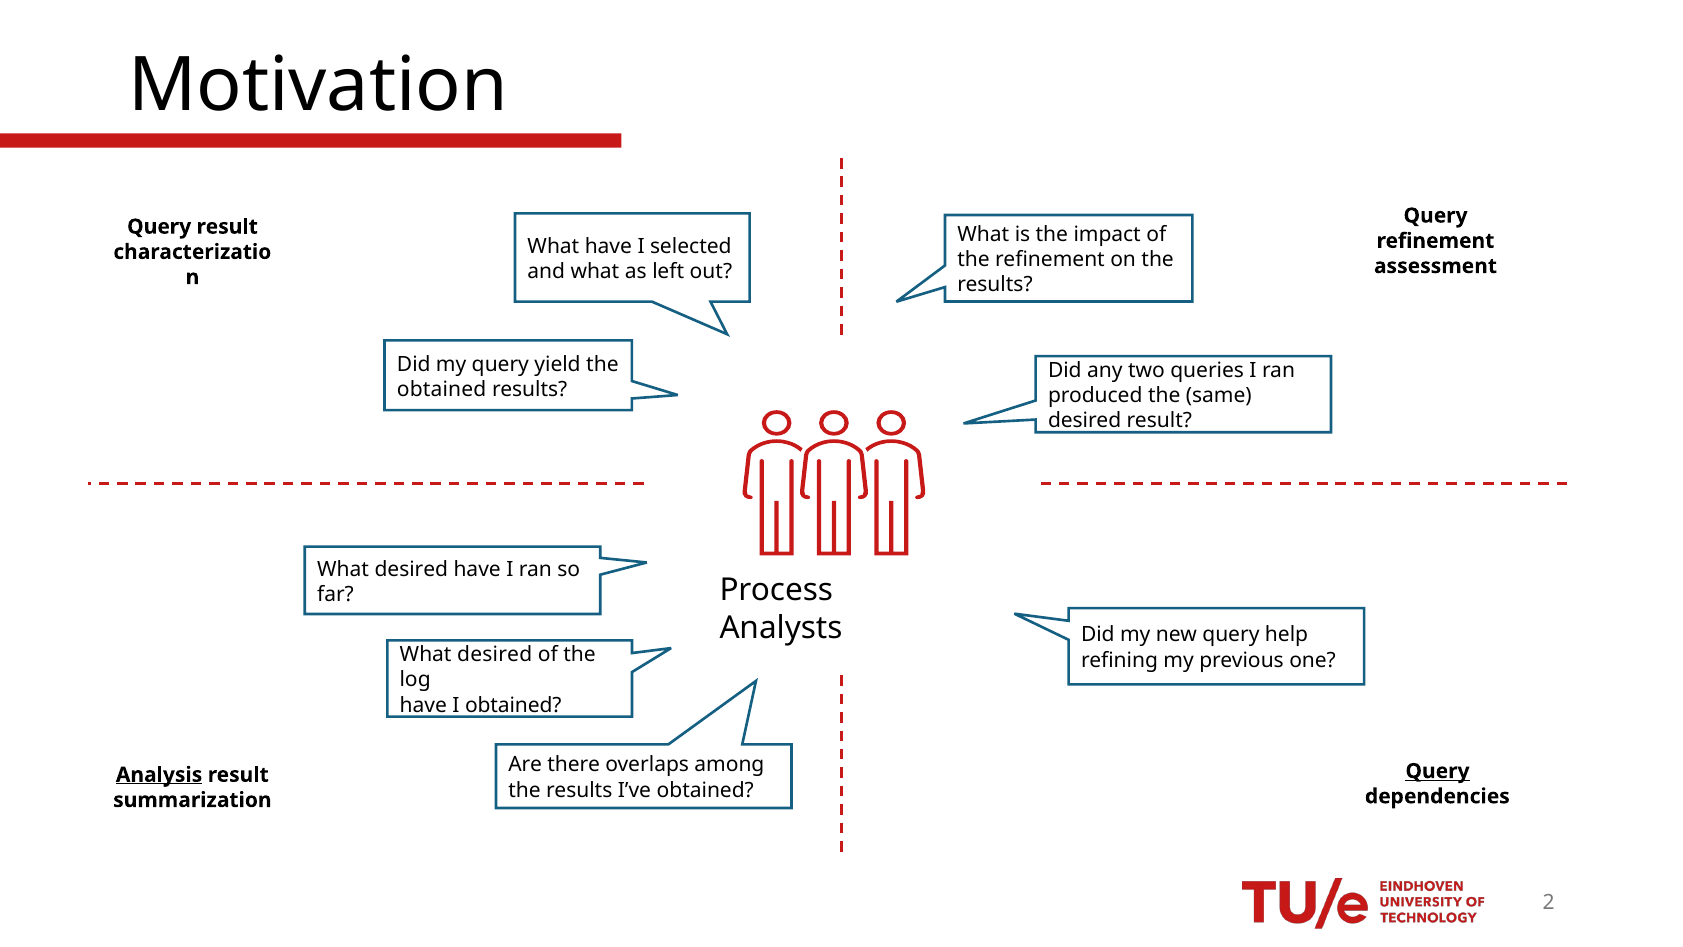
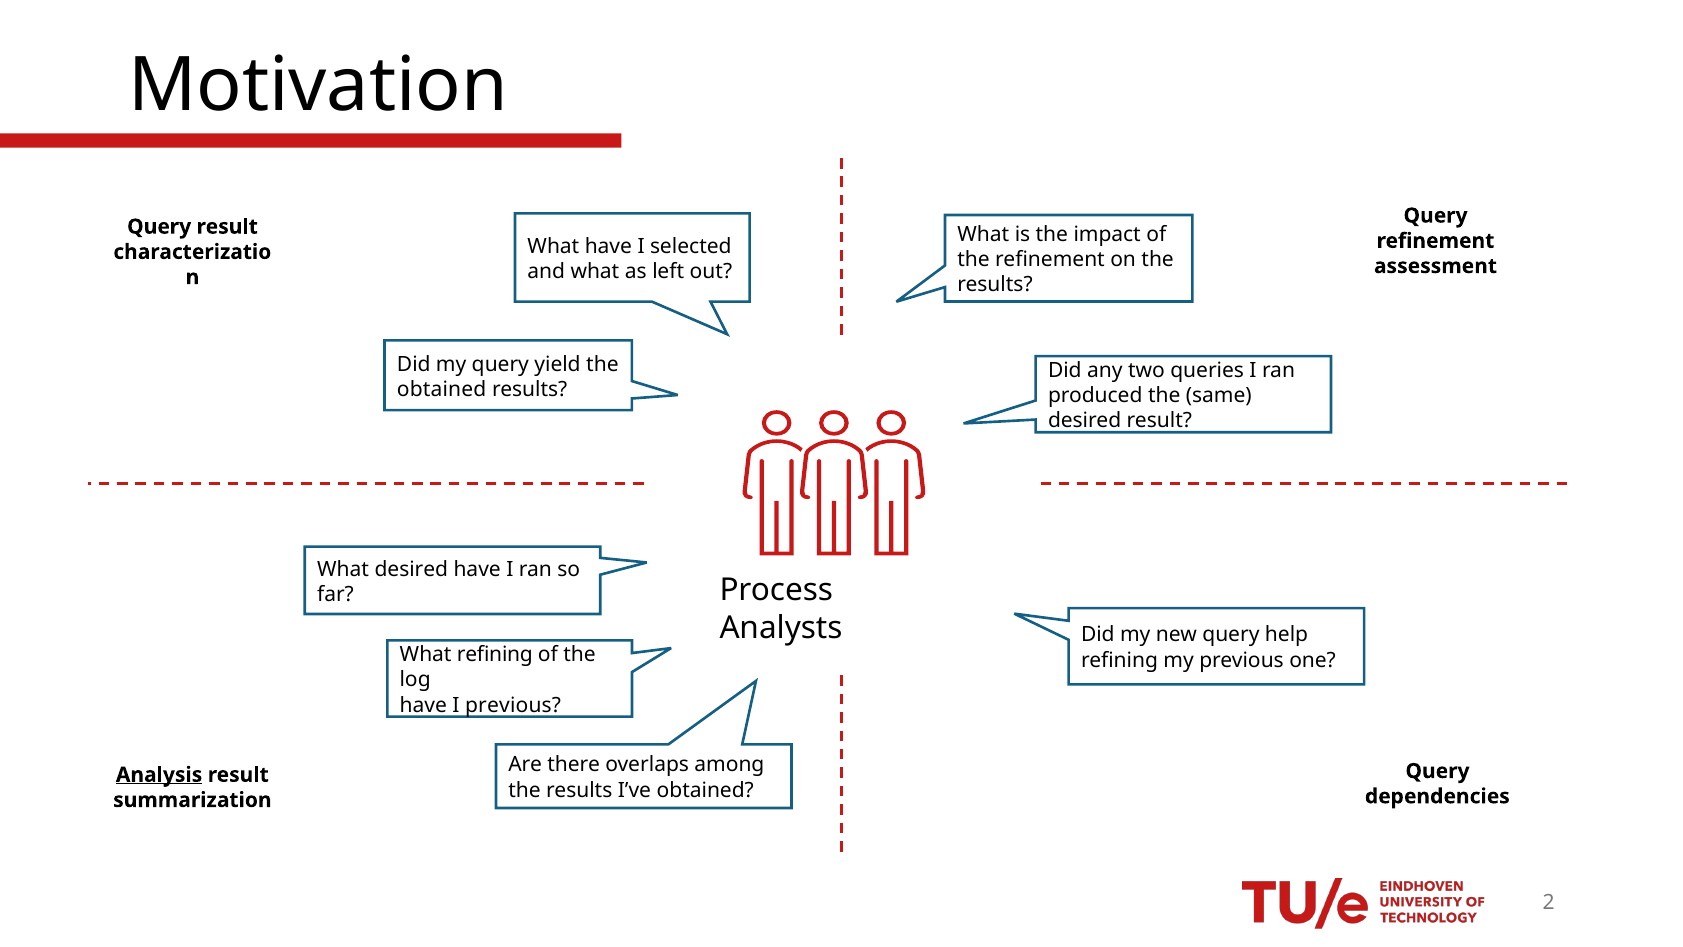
desired at (495, 654): desired -> refining
I obtained: obtained -> previous
Query at (1437, 771) underline: present -> none
